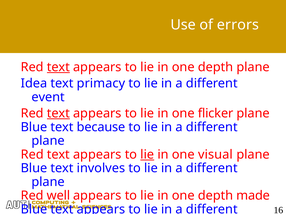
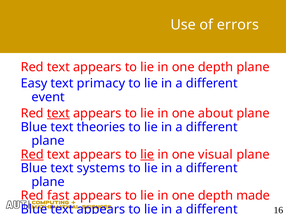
text at (58, 67) underline: present -> none
Idea: Idea -> Easy
flicker: flicker -> about
because: because -> theories
Red at (32, 155) underline: none -> present
involves: involves -> systems
well: well -> fast
